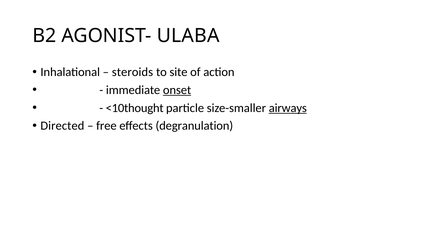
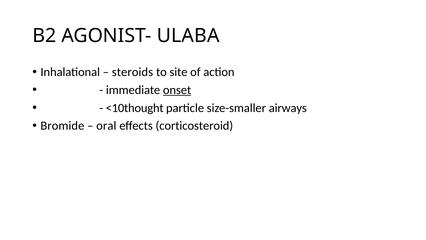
airways underline: present -> none
Directed: Directed -> Bromide
free: free -> oral
degranulation: degranulation -> corticosteroid
